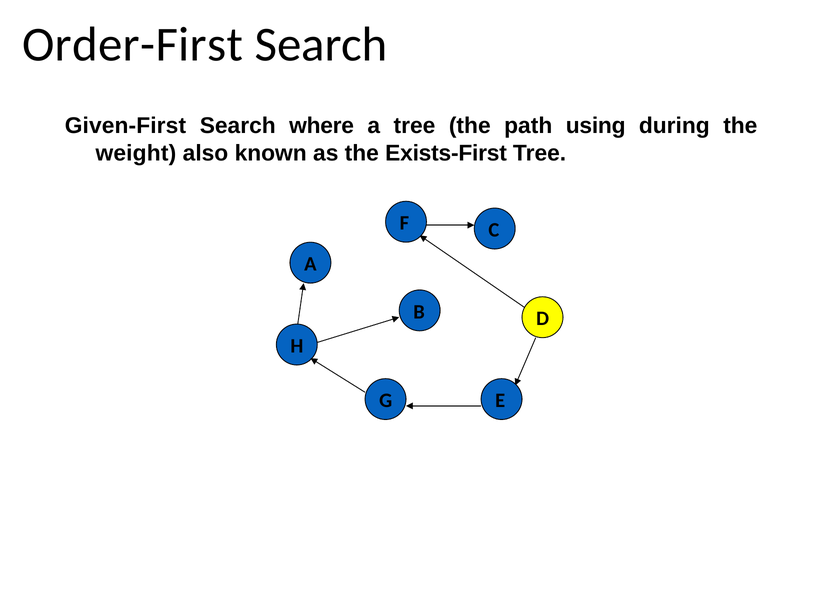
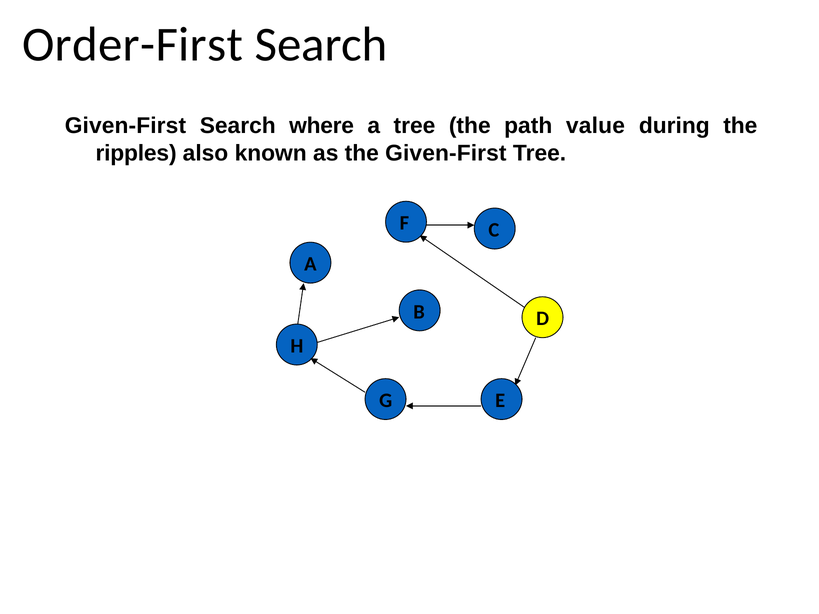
using: using -> value
weight: weight -> ripples
the Exists-First: Exists-First -> Given-First
